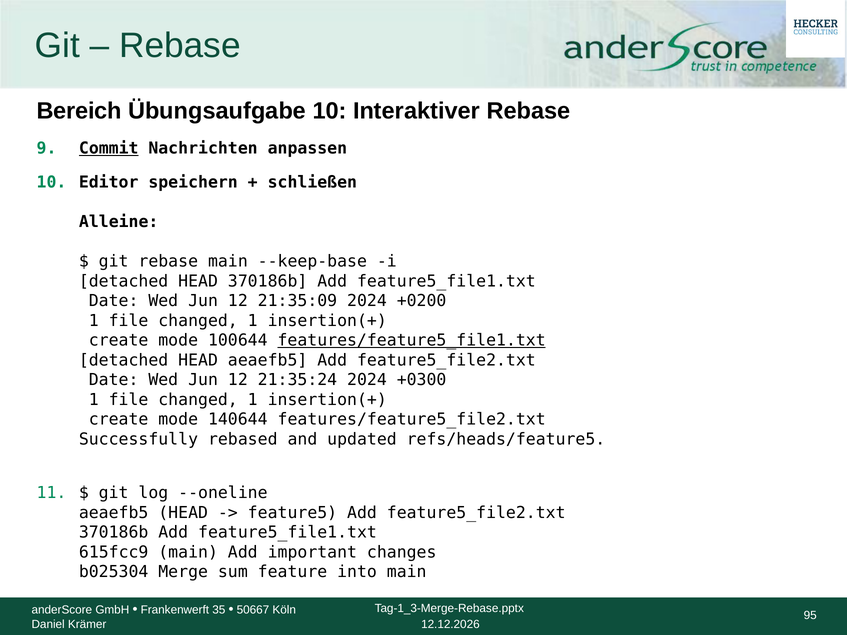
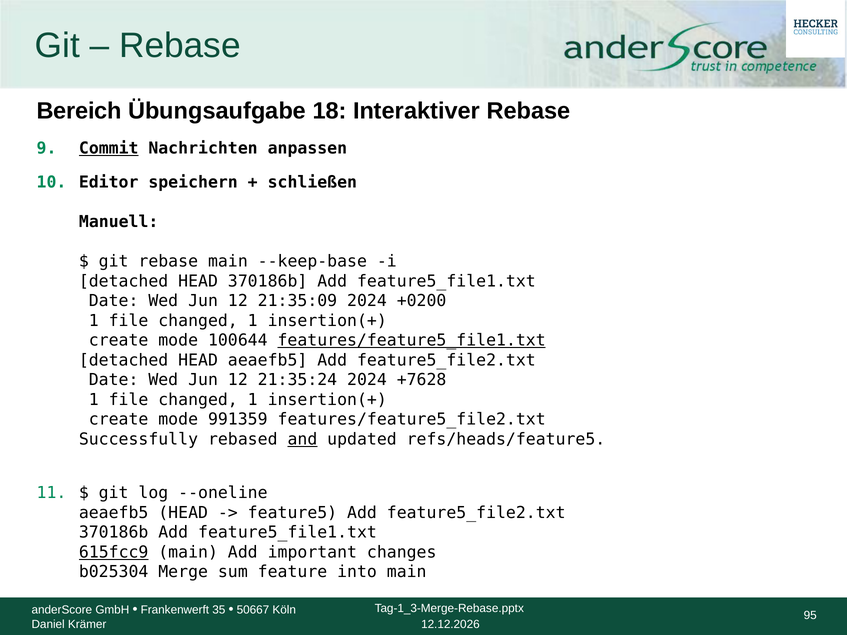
Übungsaufgabe 10: 10 -> 18
Alleine: Alleine -> Manuell
+0300: +0300 -> +7628
140644: 140644 -> 991359
and underline: none -> present
615fcc9 underline: none -> present
